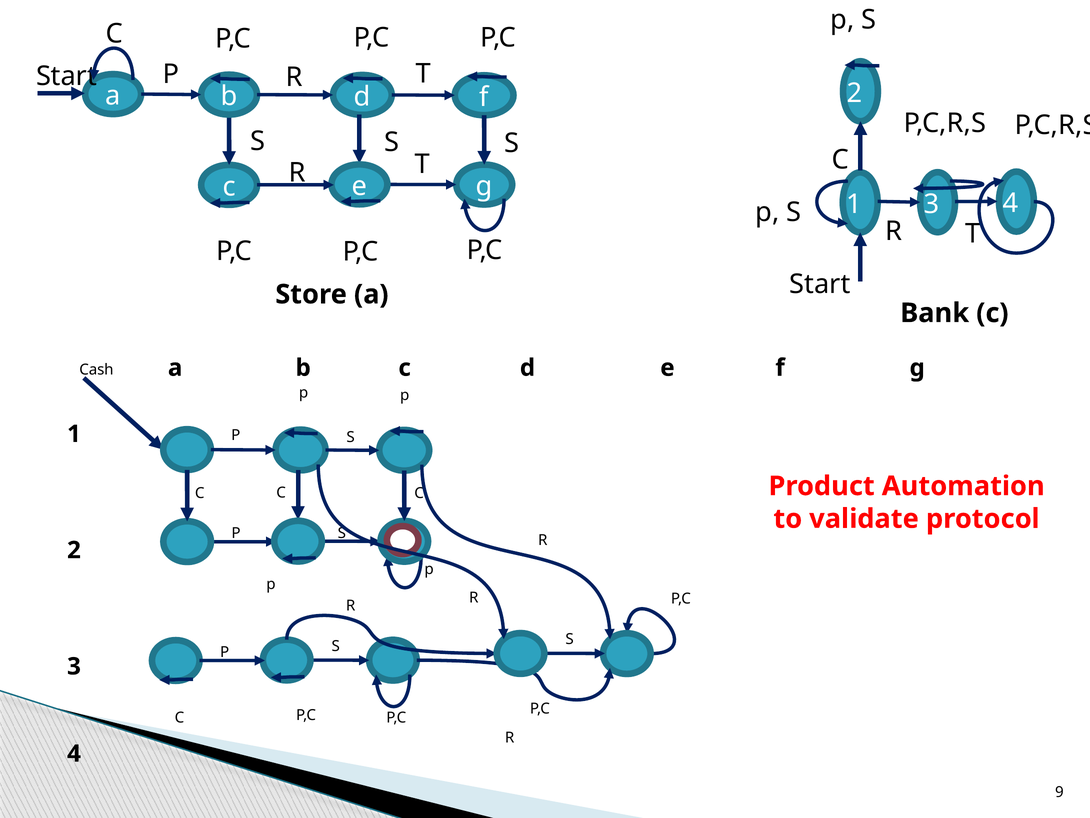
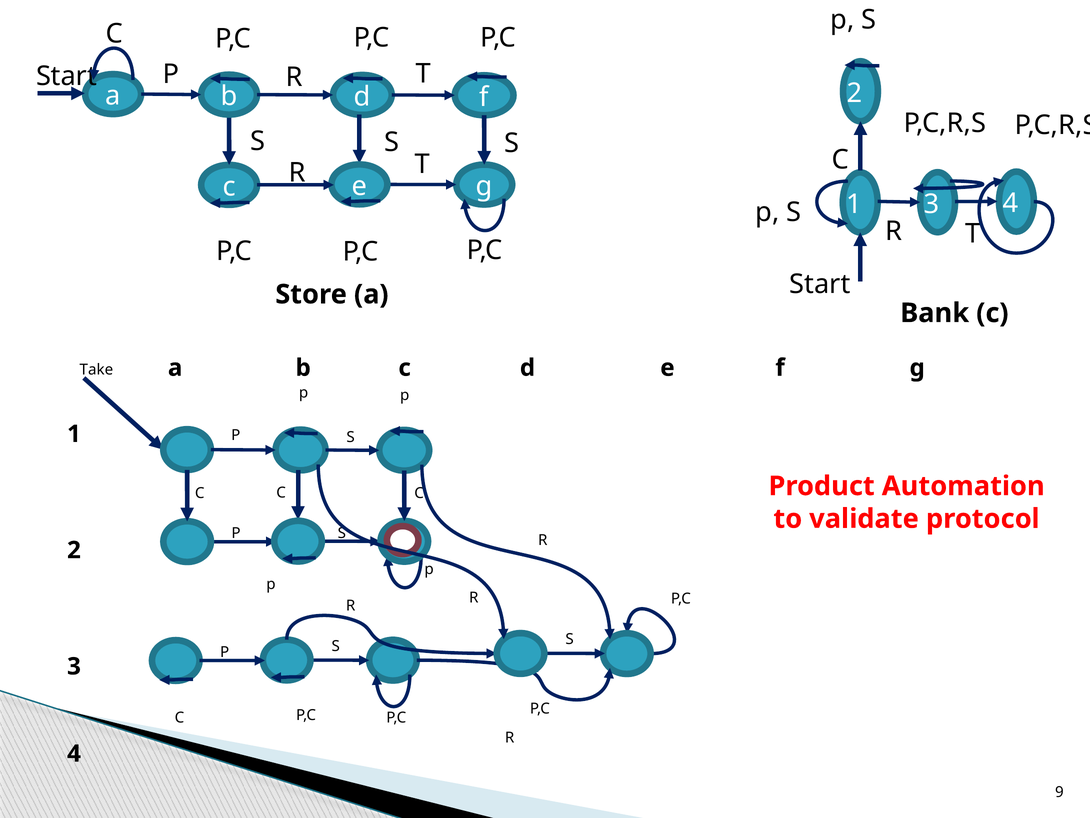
Cash: Cash -> Take
